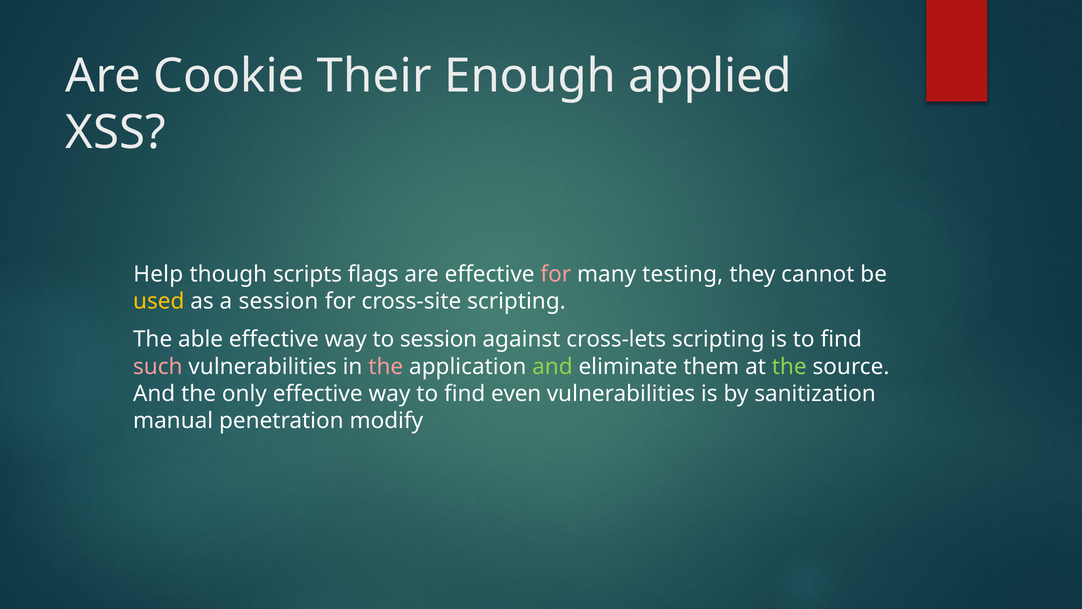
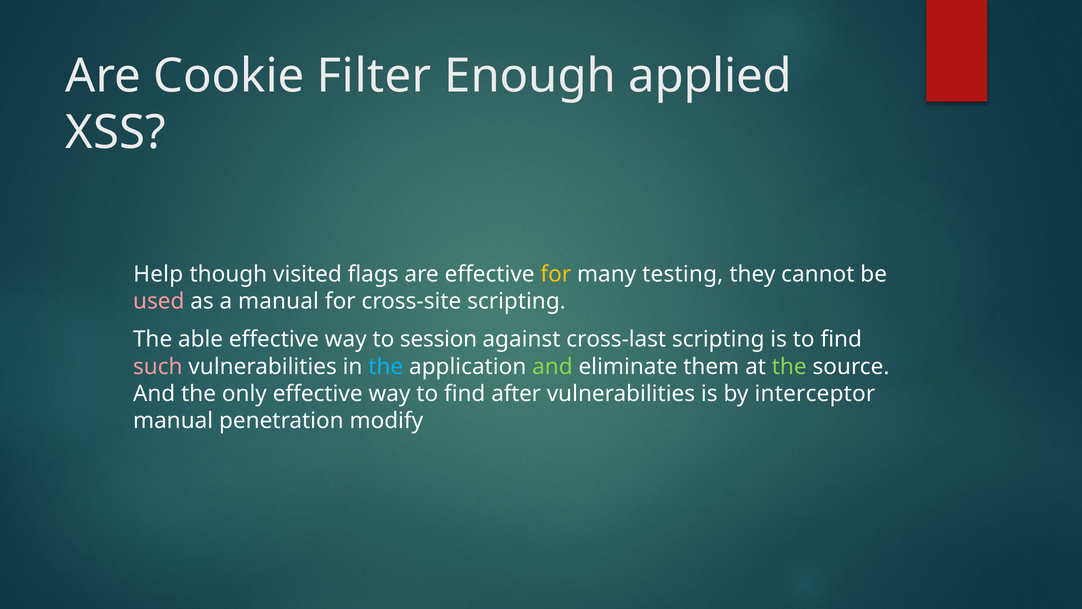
Their: Their -> Filter
scripts: scripts -> visited
for at (556, 274) colour: pink -> yellow
used colour: yellow -> pink
a session: session -> manual
cross-lets: cross-lets -> cross-last
the at (386, 366) colour: pink -> light blue
even: even -> after
sanitization: sanitization -> interceptor
